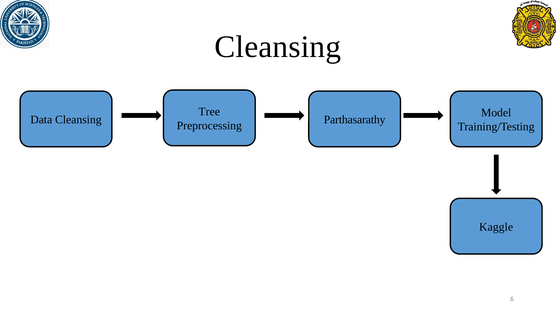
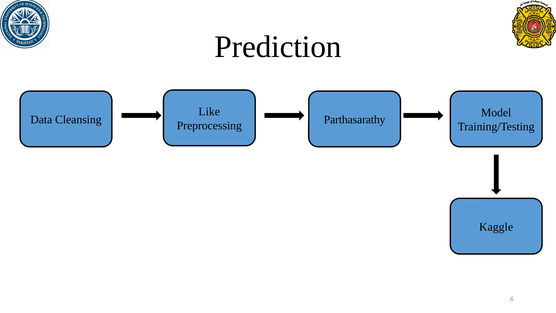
Cleansing at (278, 47): Cleansing -> Prediction
Tree: Tree -> Like
